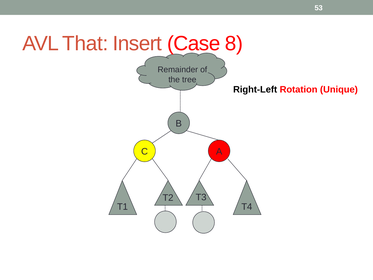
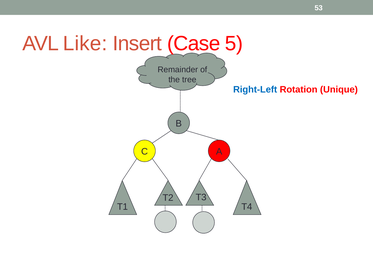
That: That -> Like
8: 8 -> 5
Right-Left colour: black -> blue
